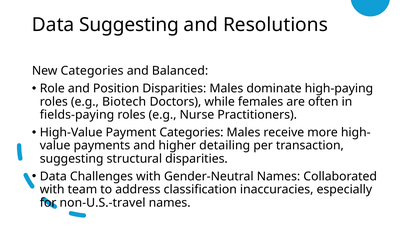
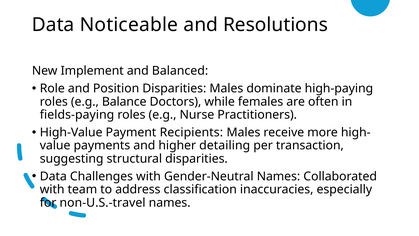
Data Suggesting: Suggesting -> Noticeable
New Categories: Categories -> Implement
Biotech: Biotech -> Balance
Payment Categories: Categories -> Recipients
